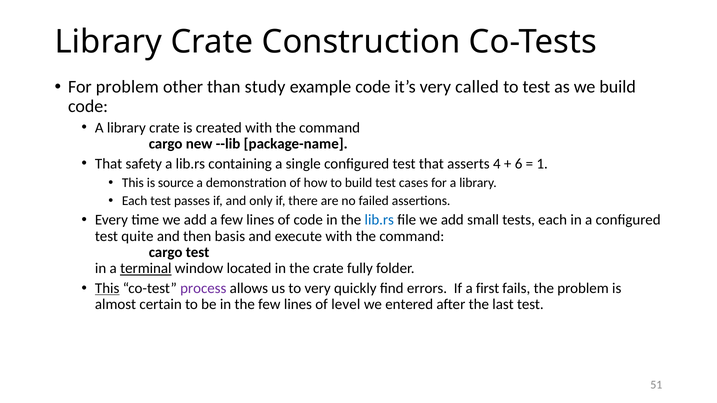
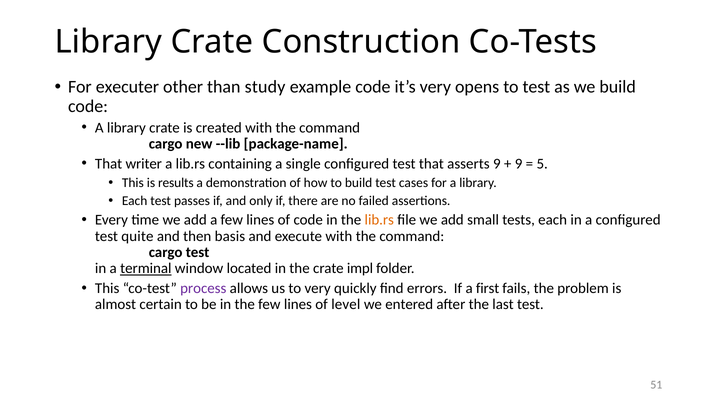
For problem: problem -> executer
called: called -> opens
safety: safety -> writer
asserts 4: 4 -> 9
6 at (519, 164): 6 -> 9
1: 1 -> 5
source: source -> results
lib.rs at (379, 220) colour: blue -> orange
fully: fully -> impl
This at (107, 288) underline: present -> none
